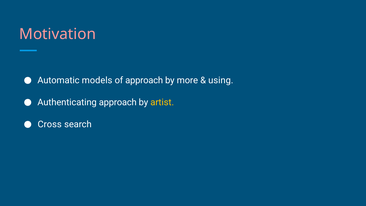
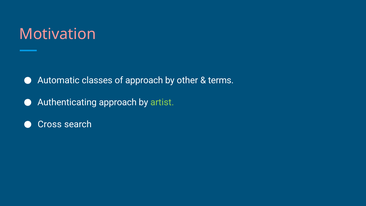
models: models -> classes
more: more -> other
using: using -> terms
artist colour: yellow -> light green
